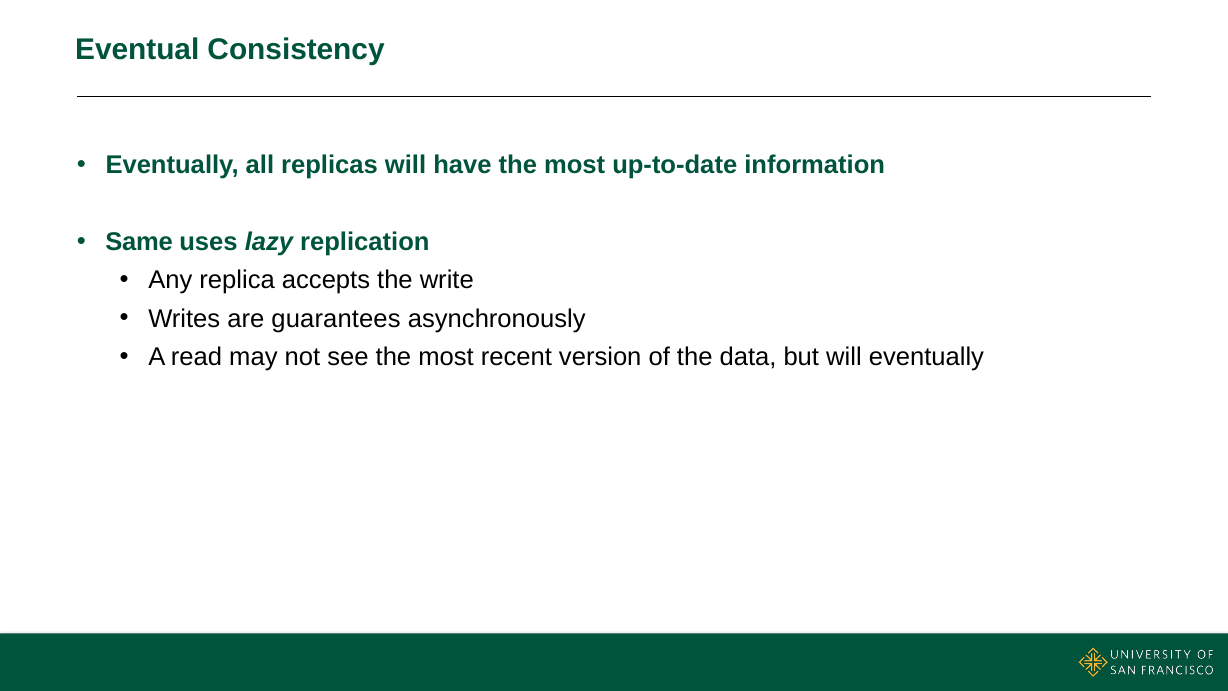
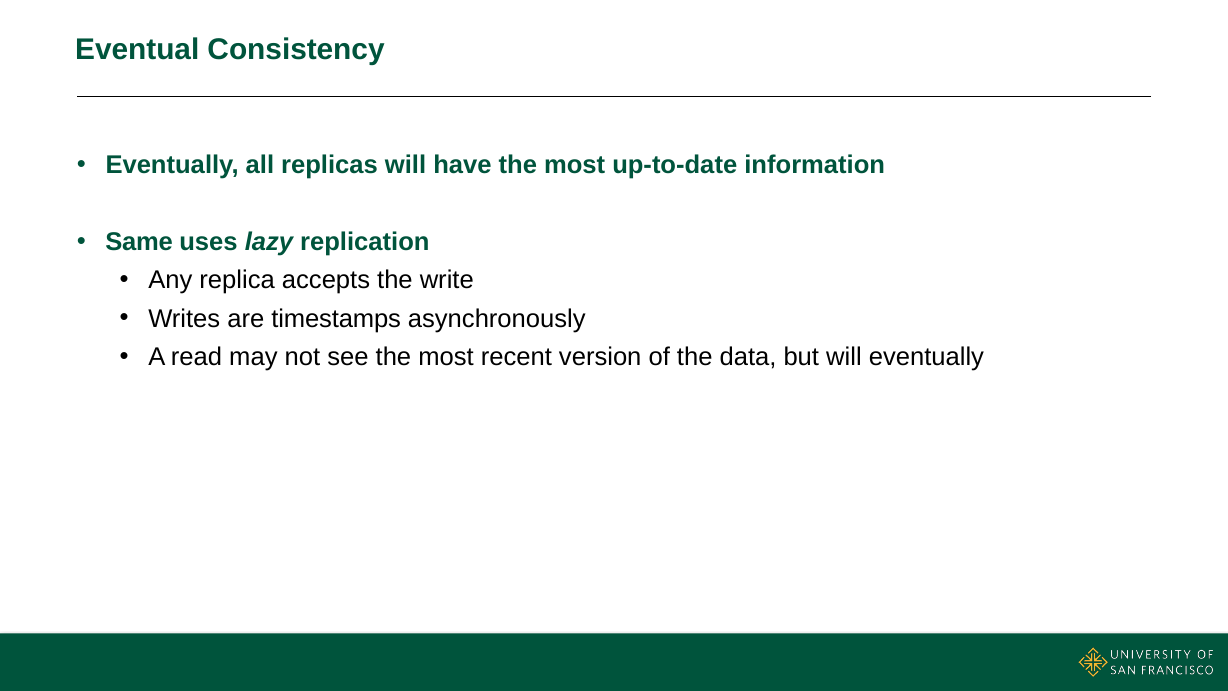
guarantees: guarantees -> timestamps
